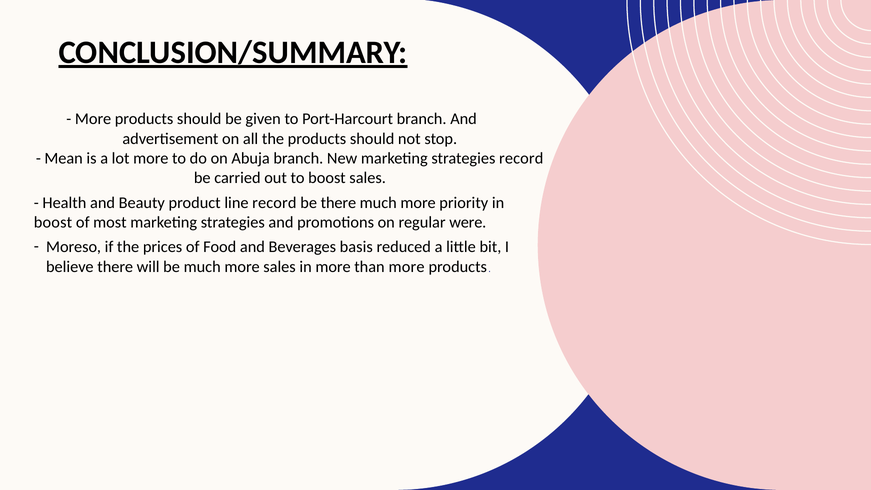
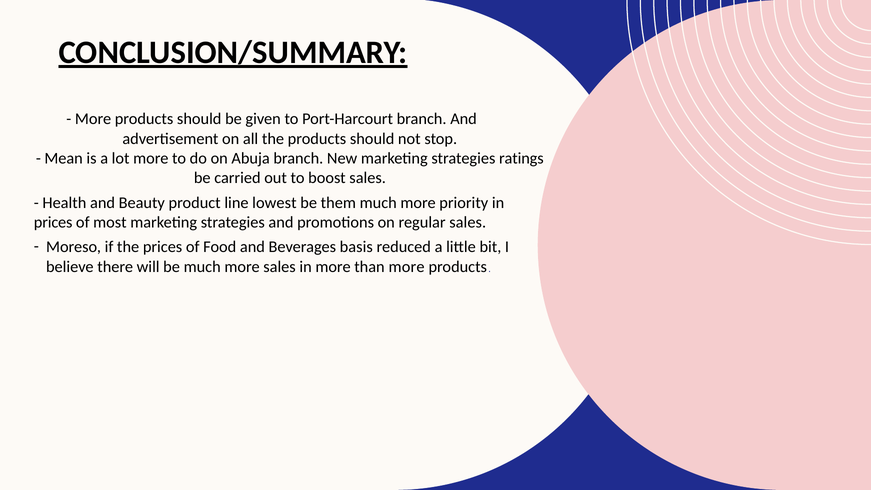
strategies record: record -> ratings
line record: record -> lowest
be there: there -> them
boost at (53, 222): boost -> prices
regular were: were -> sales
